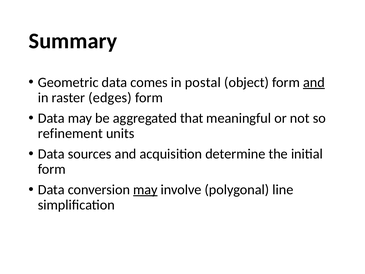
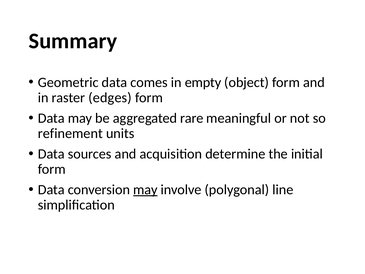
postal: postal -> empty
and at (314, 82) underline: present -> none
that: that -> rare
